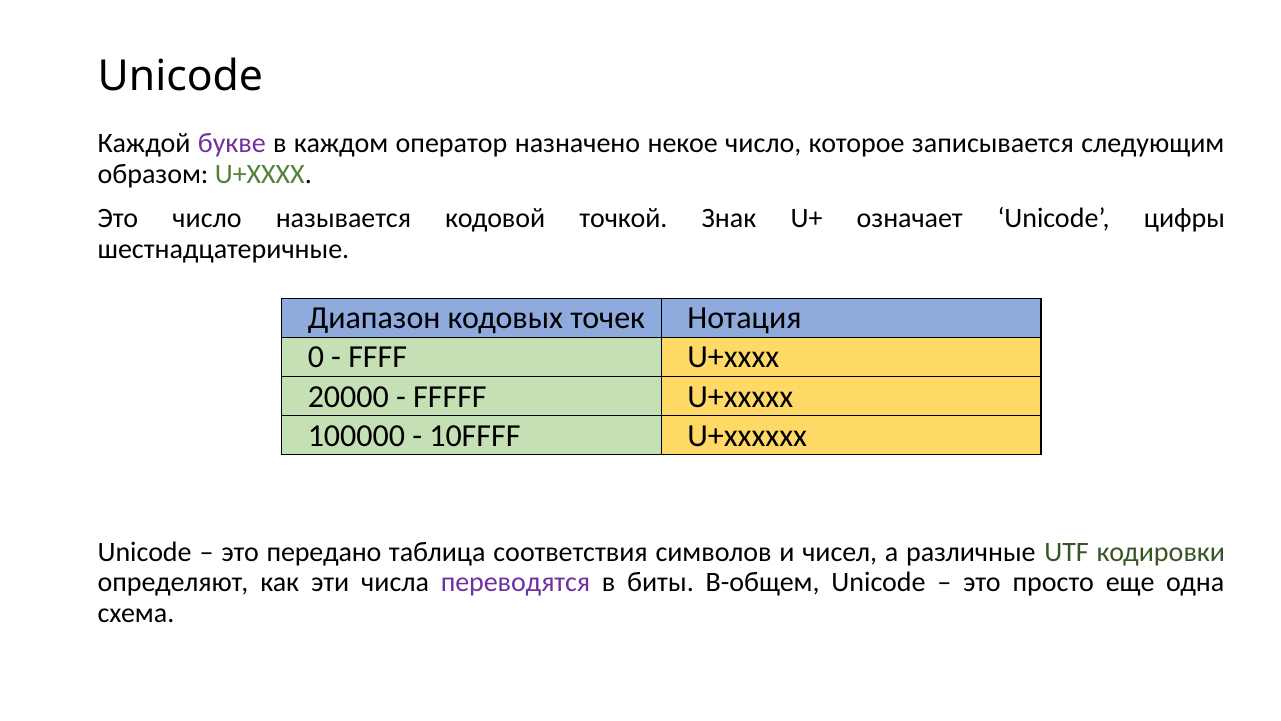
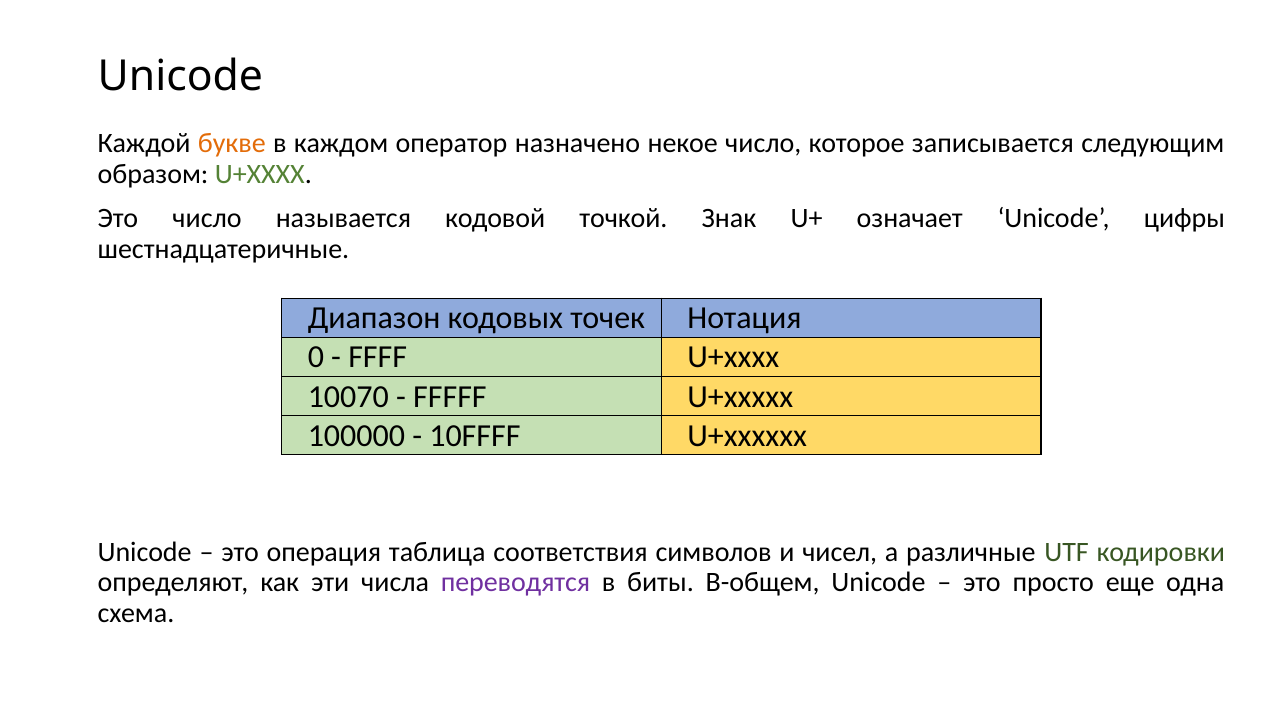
букве colour: purple -> orange
20000: 20000 -> 10070
передано: передано -> операция
